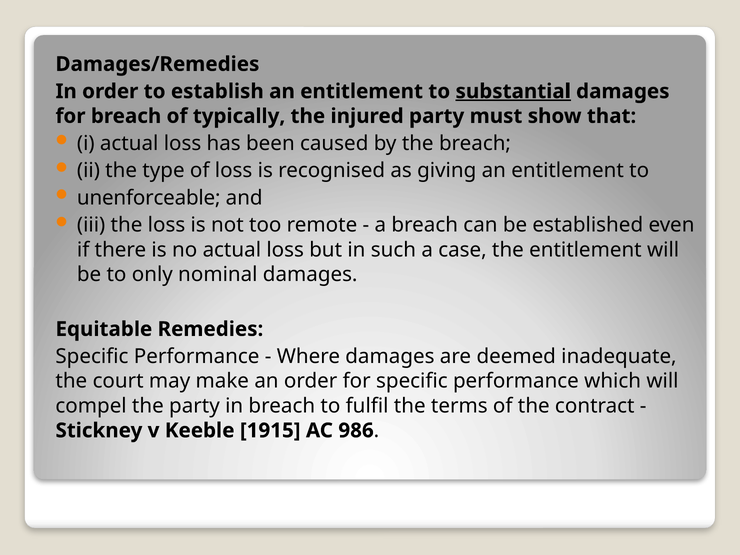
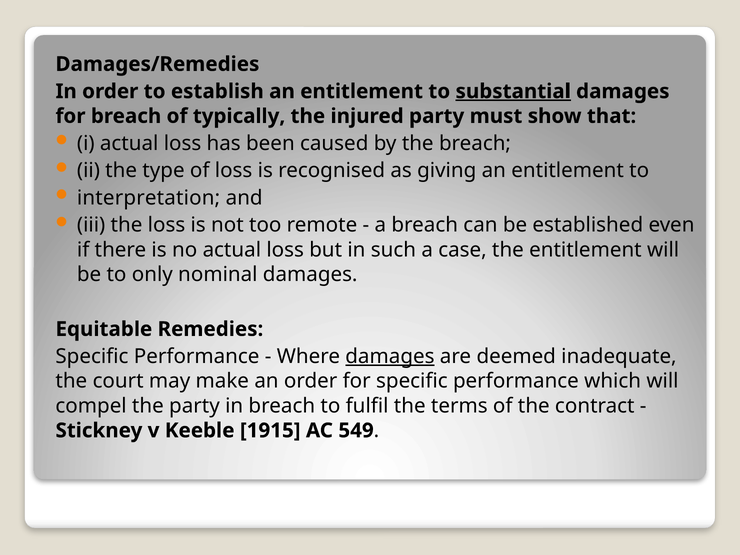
unenforceable: unenforceable -> interpretation
damages at (390, 356) underline: none -> present
986: 986 -> 549
